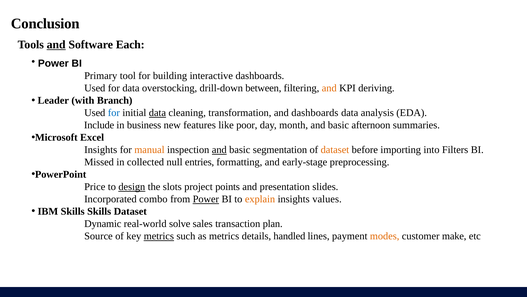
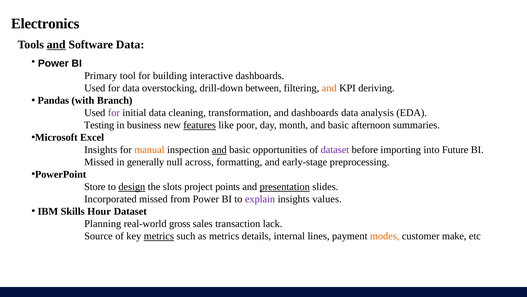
Conclusion: Conclusion -> Electronics
Software Each: Each -> Data
Leader: Leader -> Pandas
for at (114, 113) colour: blue -> purple
data at (157, 113) underline: present -> none
Include: Include -> Testing
features underline: none -> present
segmentation: segmentation -> opportunities
dataset at (335, 150) colour: orange -> purple
Filters: Filters -> Future
collected: collected -> generally
entries: entries -> across
Price: Price -> Store
presentation underline: none -> present
Incorporated combo: combo -> missed
Power at (206, 199) underline: present -> none
explain colour: orange -> purple
Skills Skills: Skills -> Hour
Dynamic: Dynamic -> Planning
solve: solve -> gross
plan: plan -> lack
handled: handled -> internal
